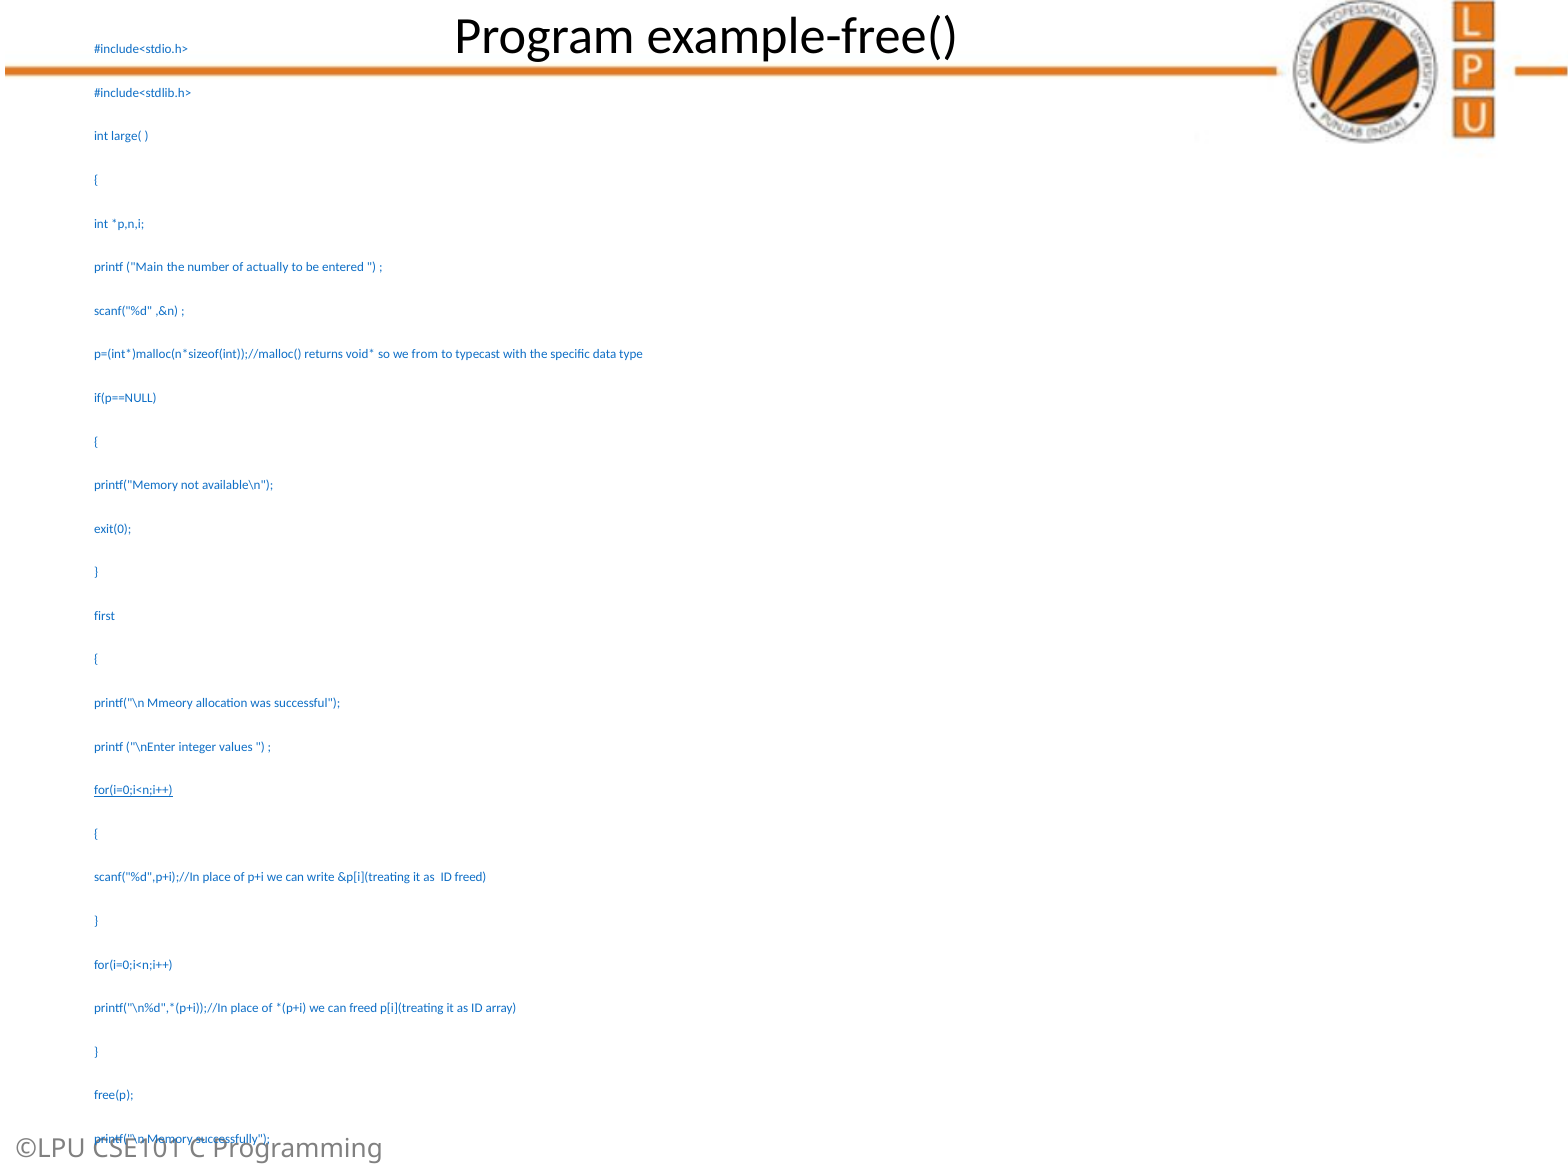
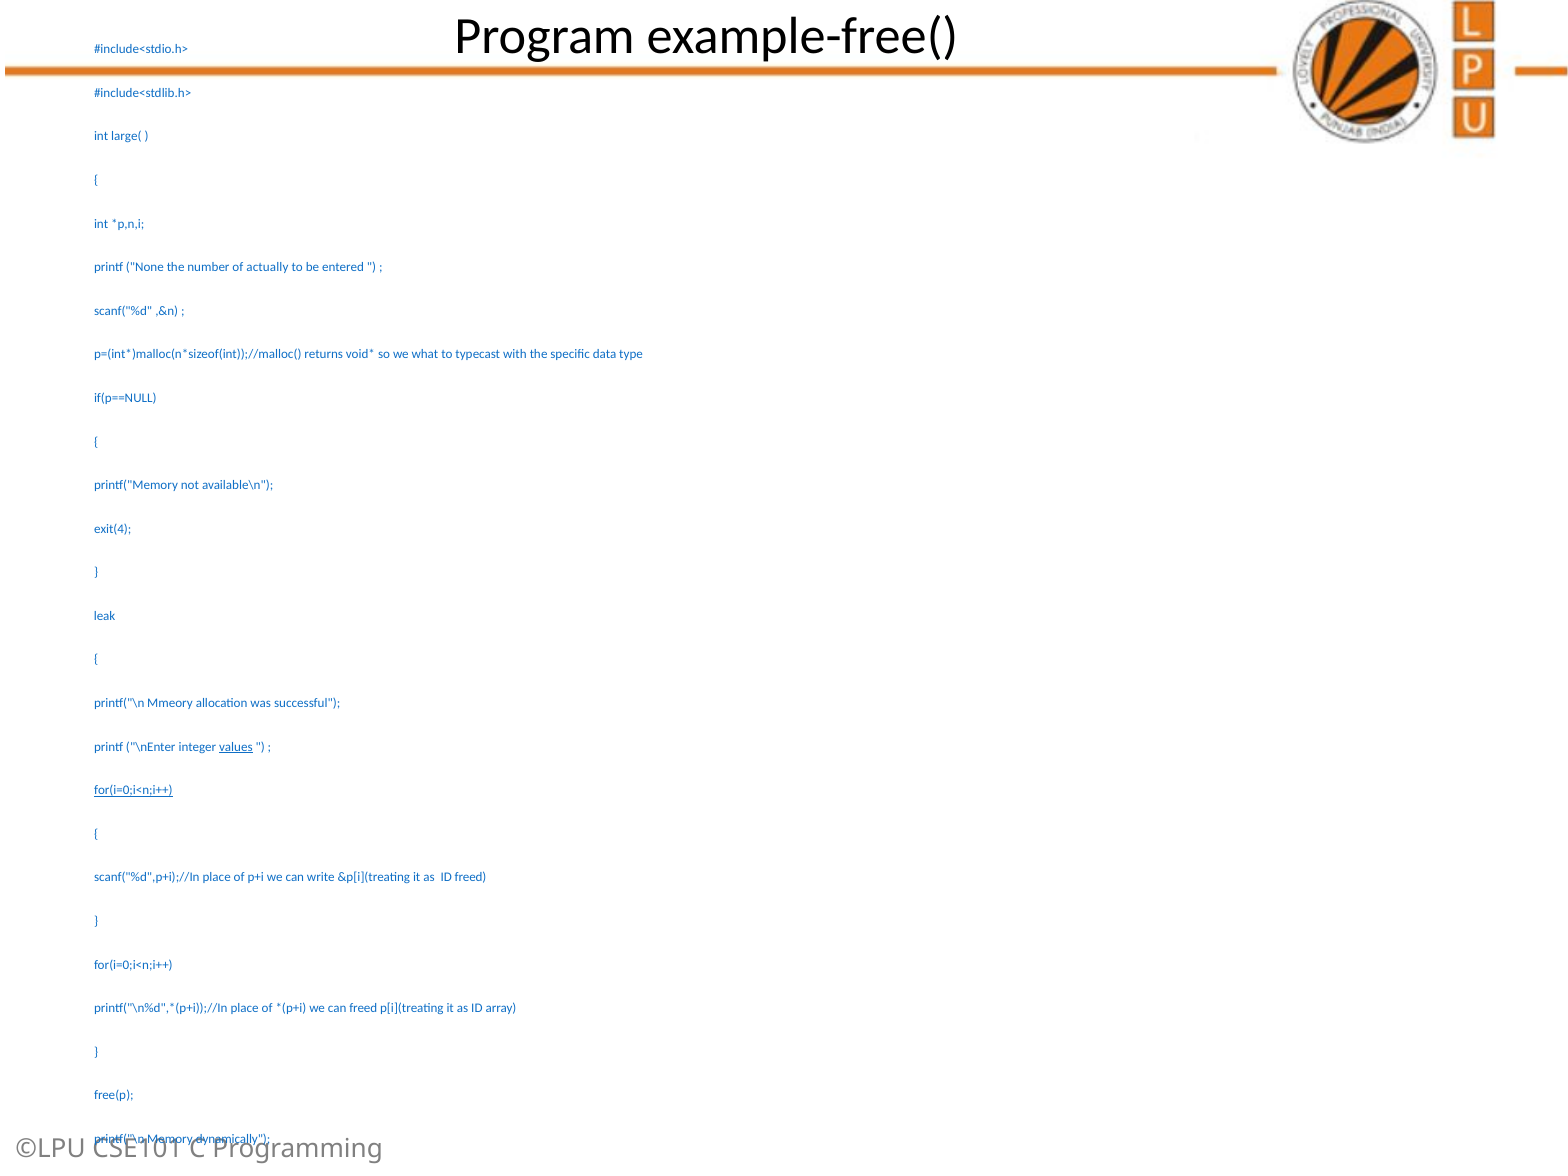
Main: Main -> None
from: from -> what
exit(0: exit(0 -> exit(4
first: first -> leak
values underline: none -> present
successfully: successfully -> dynamically
